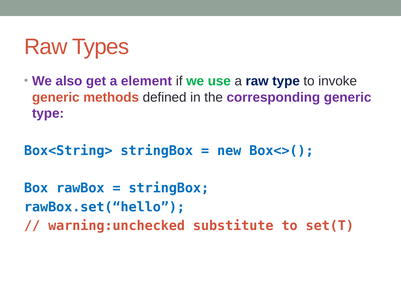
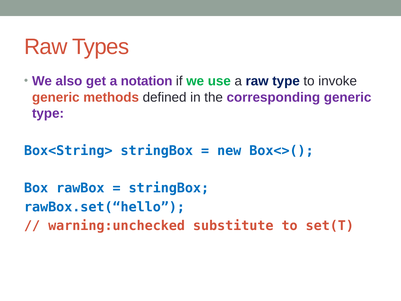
element: element -> notation
